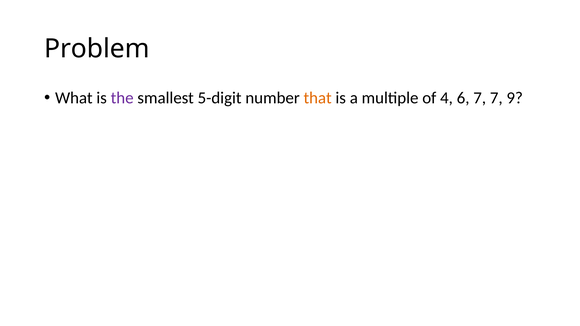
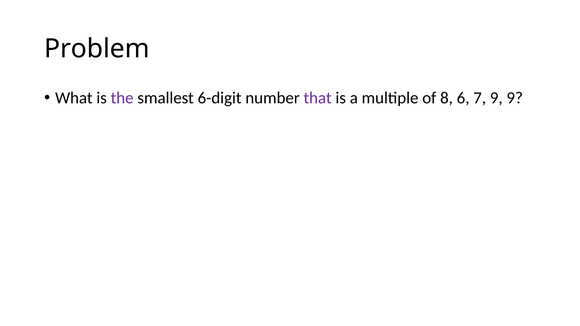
5-digit: 5-digit -> 6-digit
that colour: orange -> purple
4: 4 -> 8
7 7: 7 -> 9
